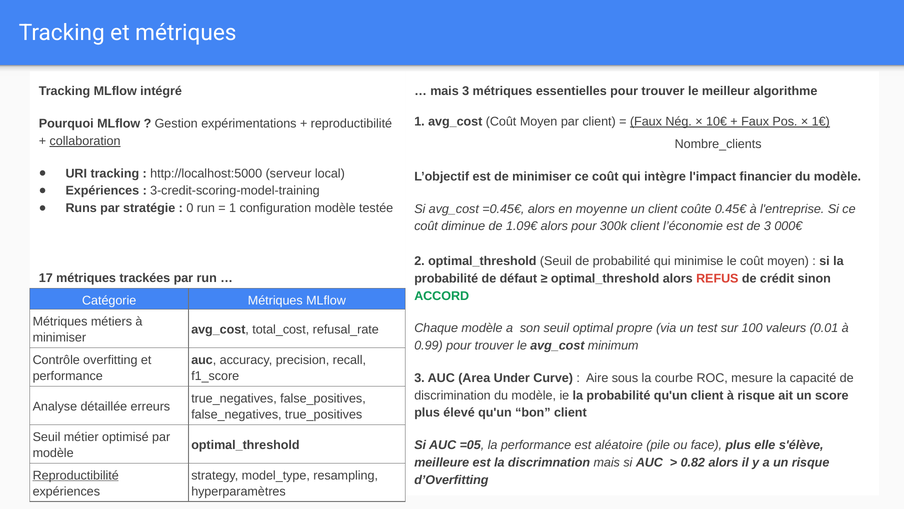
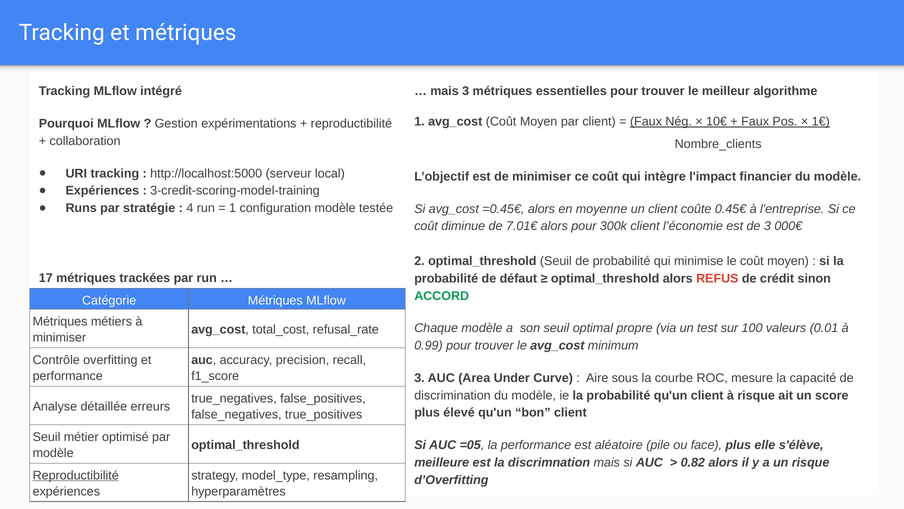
collaboration underline: present -> none
0: 0 -> 4
1.09€: 1.09€ -> 7.01€
